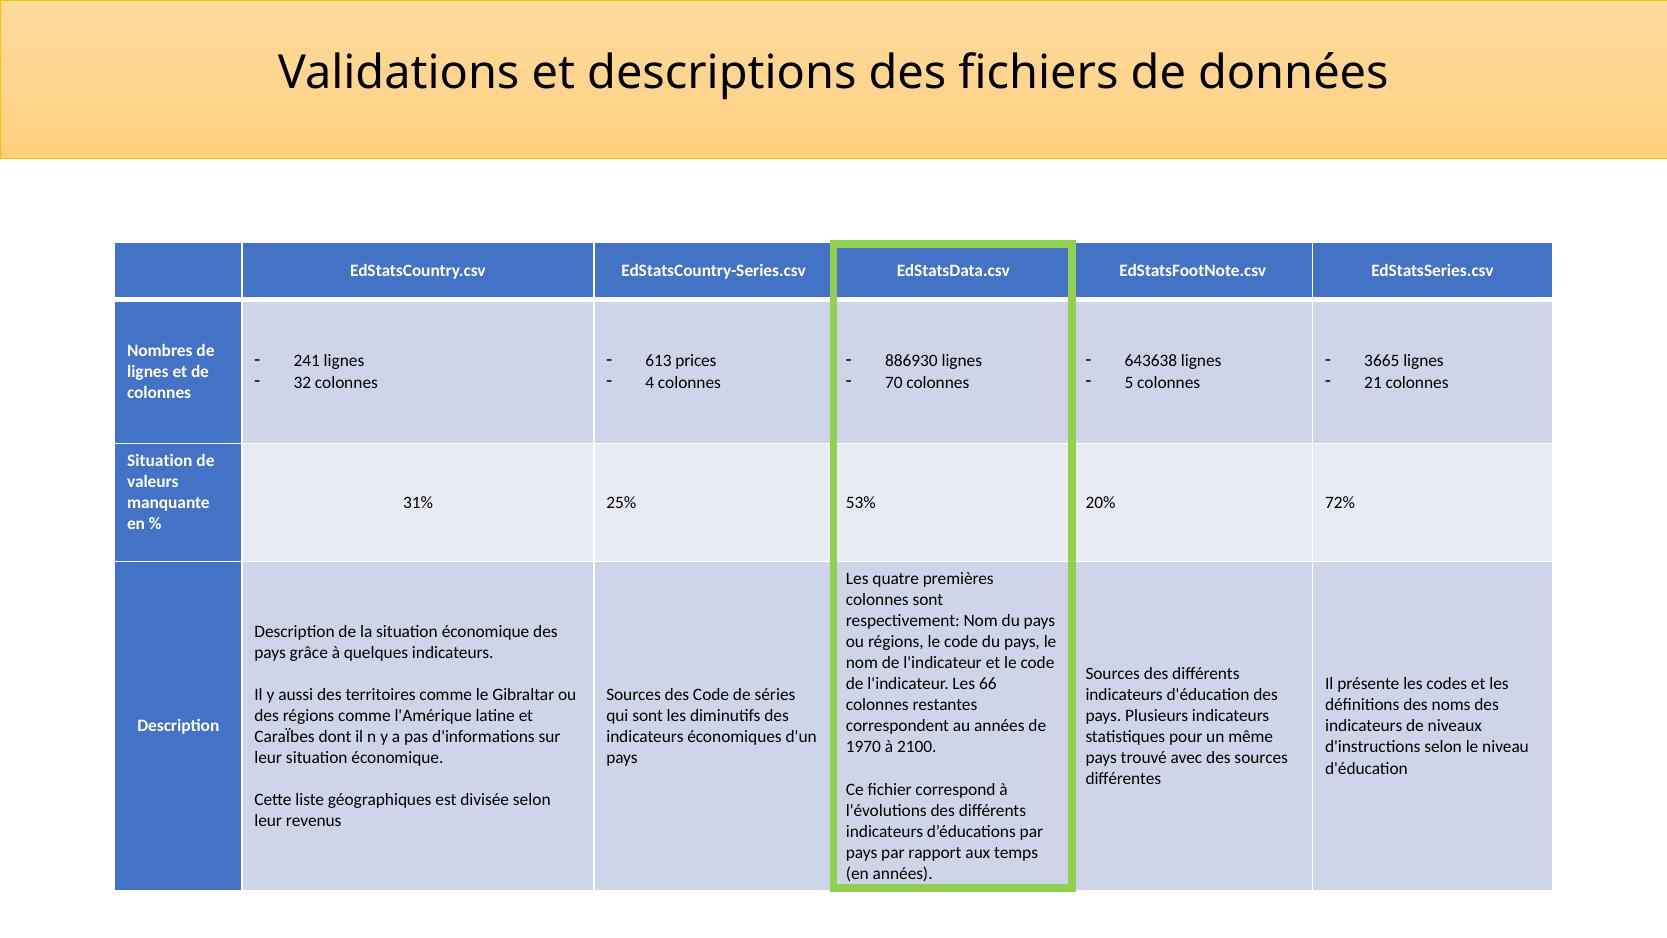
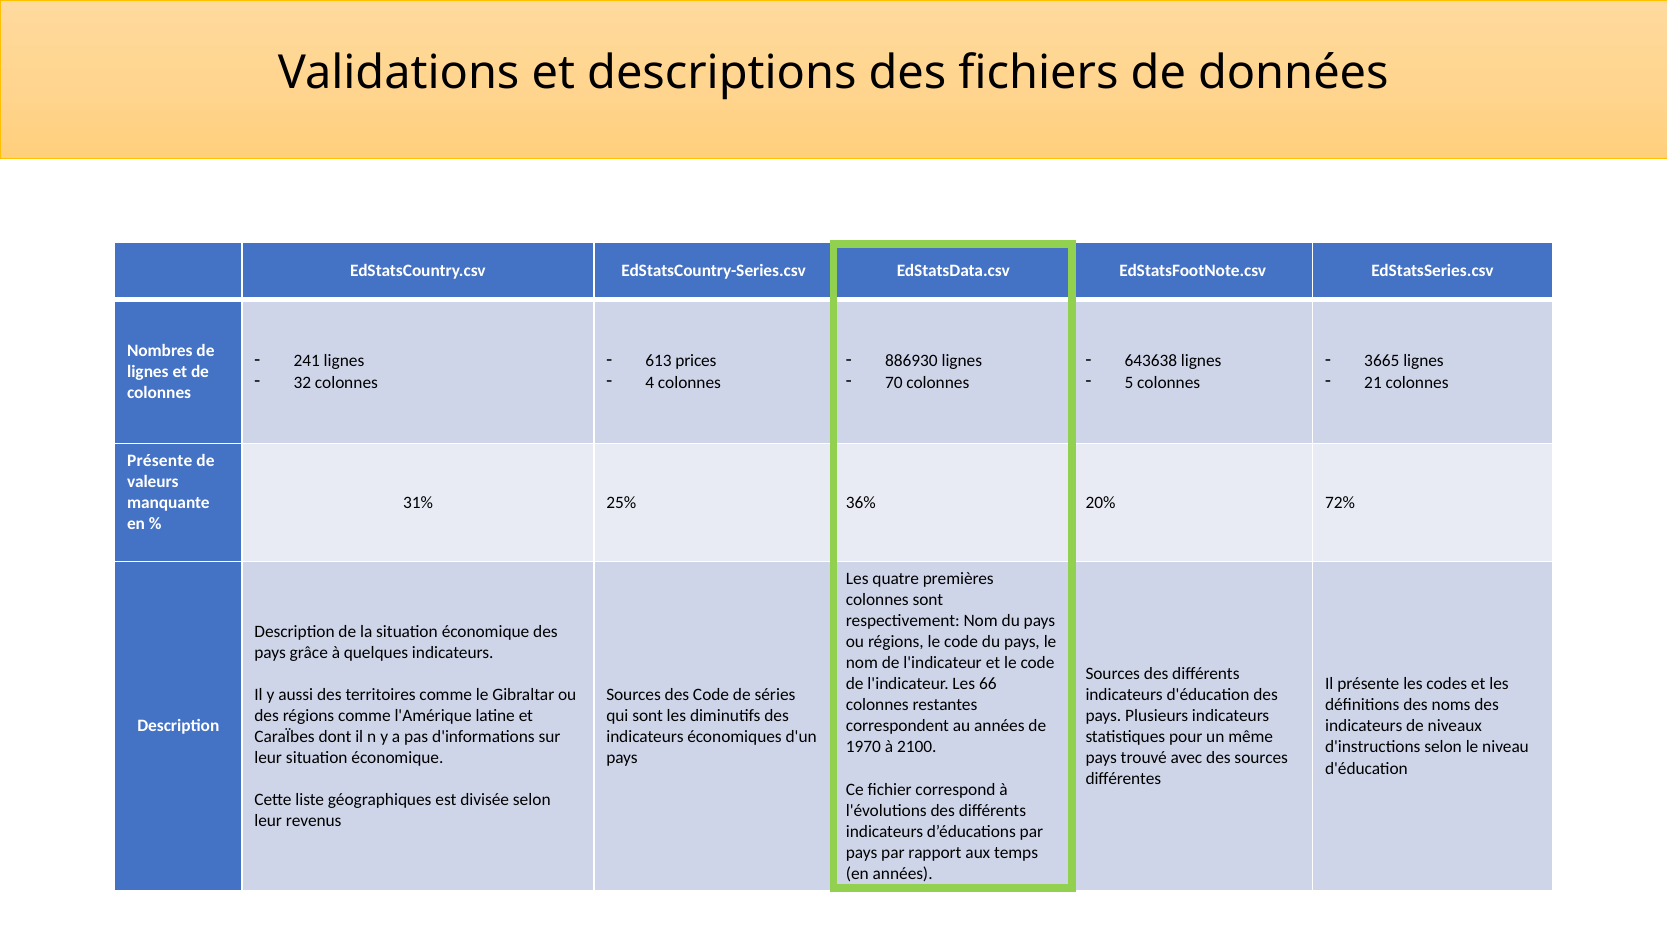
Situation at (160, 461): Situation -> Présente
53%: 53% -> 36%
